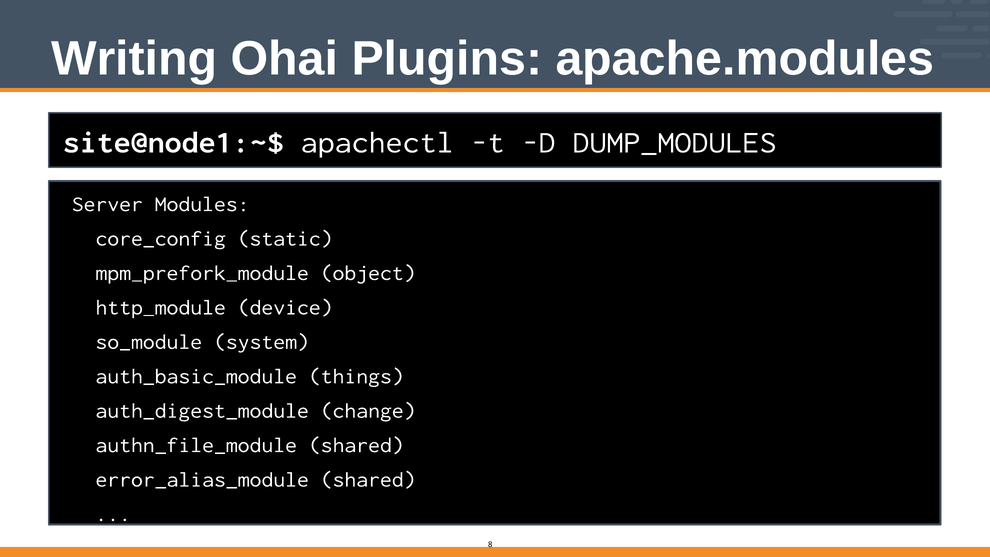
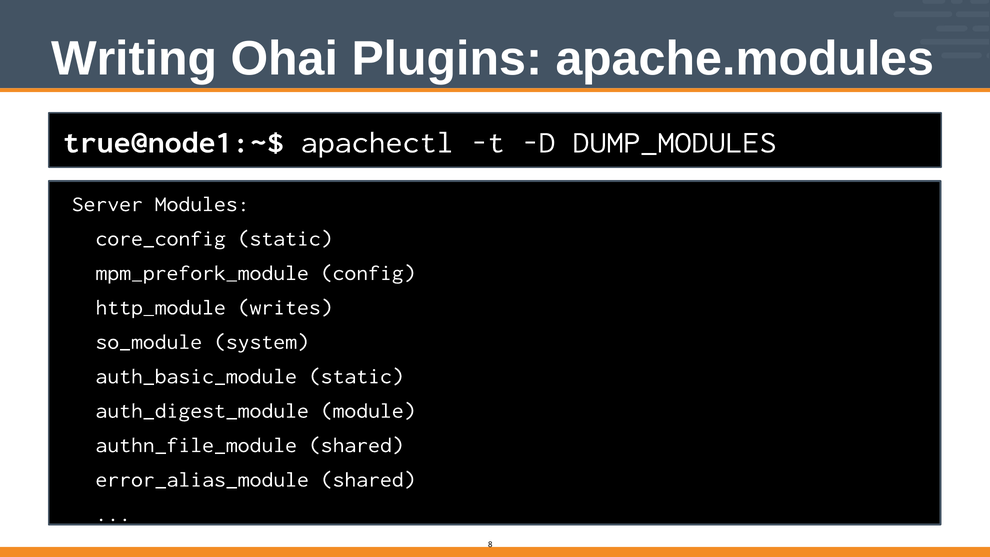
site@node1:~$: site@node1:~$ -> true@node1:~$
object: object -> config
device: device -> writes
auth_basic_module things: things -> static
change: change -> module
